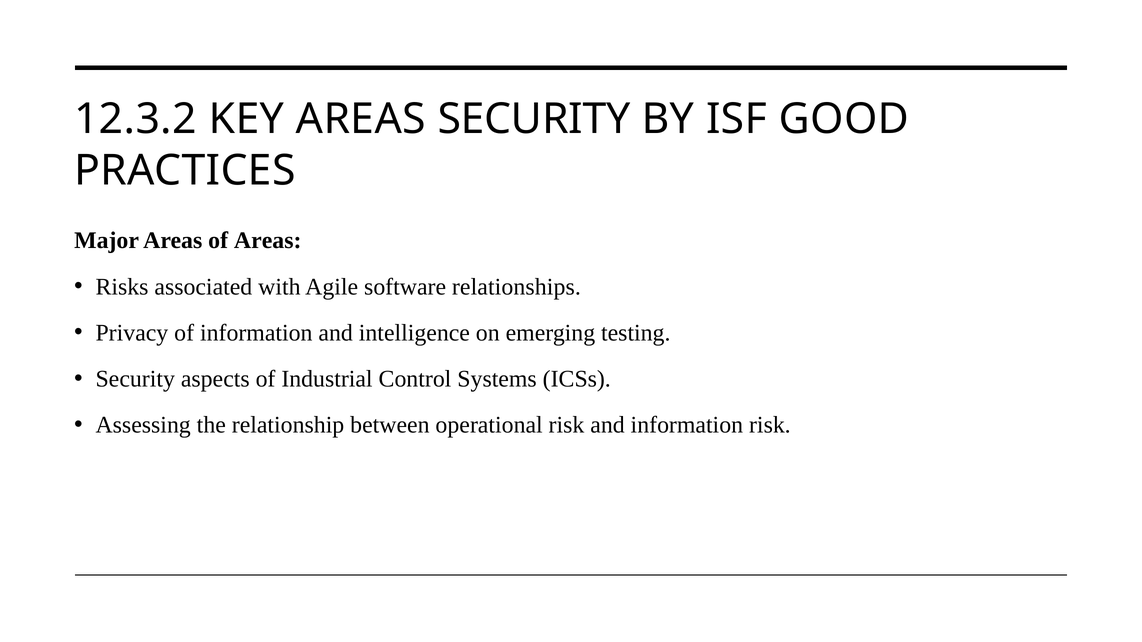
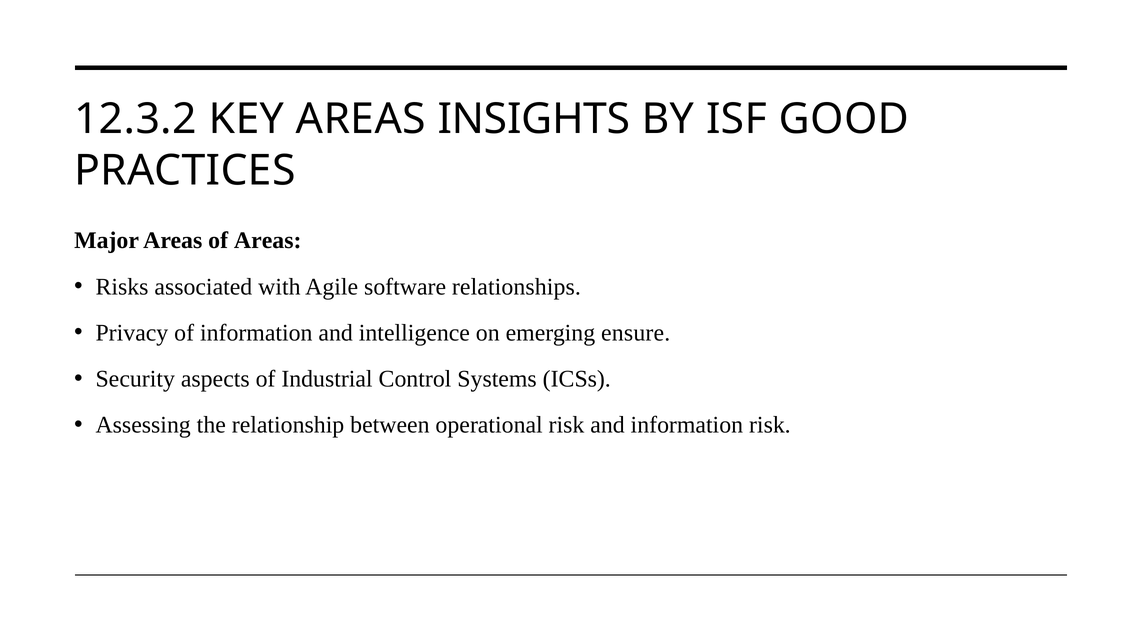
AREAS SECURITY: SECURITY -> INSIGHTS
testing: testing -> ensure
